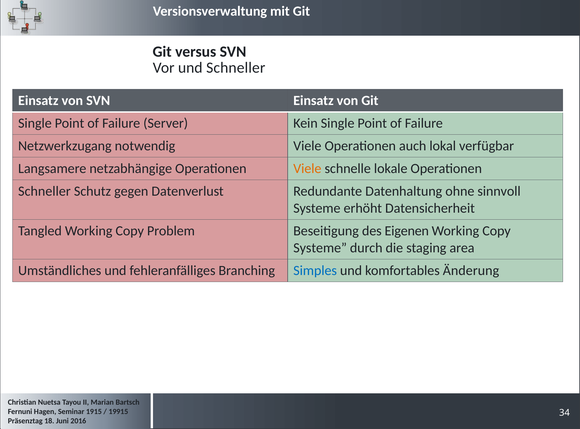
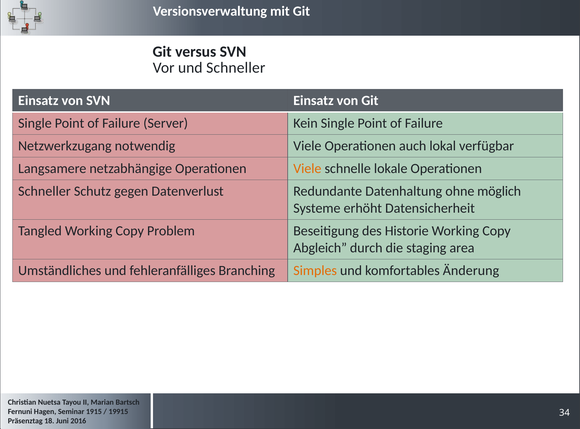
sinnvoll: sinnvoll -> möglich
Eigenen: Eigenen -> Historie
Systeme at (320, 248): Systeme -> Abgleich
Simples colour: blue -> orange
